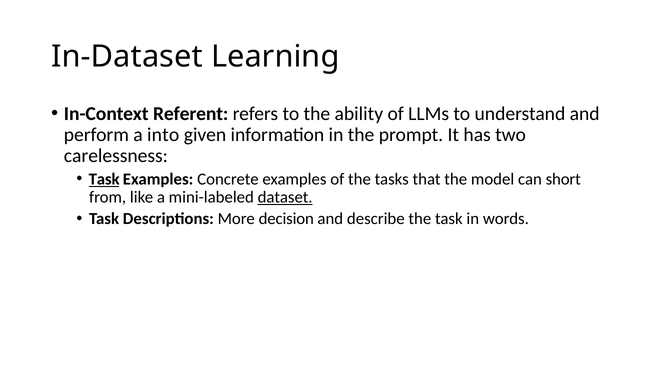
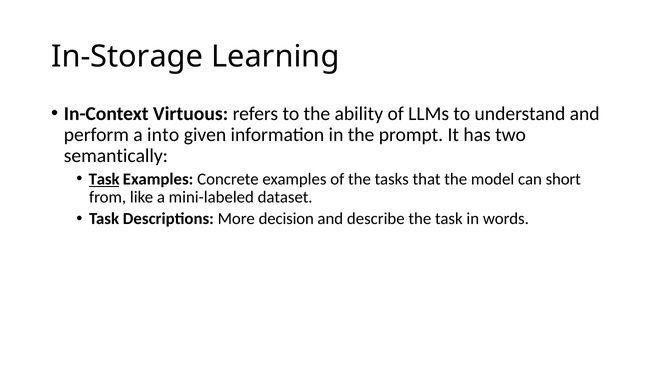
In-Dataset: In-Dataset -> In-Storage
Referent: Referent -> Virtuous
carelessness: carelessness -> semantically
dataset underline: present -> none
